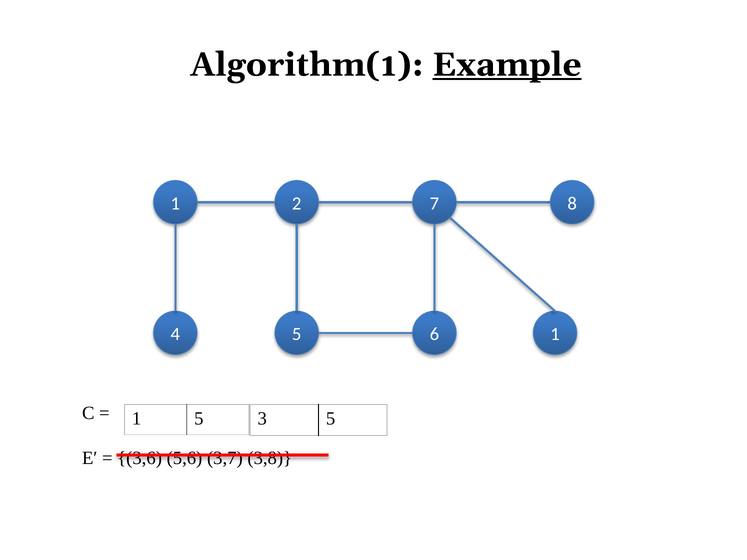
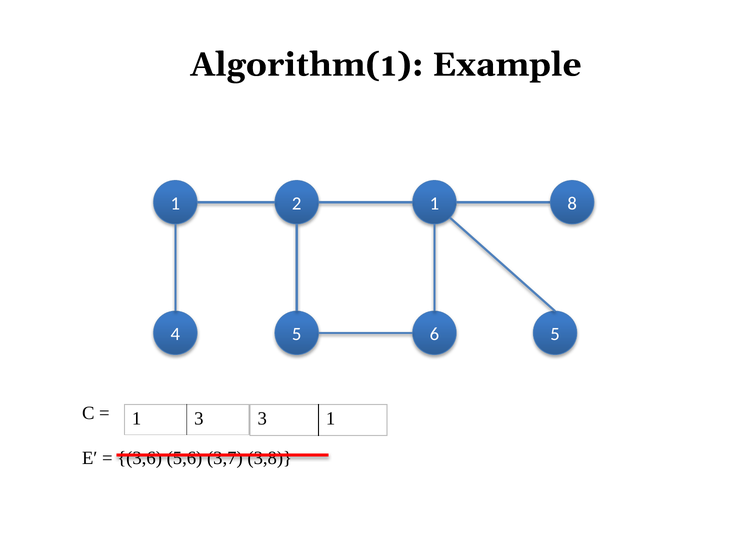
Example underline: present -> none
2 7: 7 -> 1
5 1: 1 -> 5
1 5: 5 -> 3
3 5: 5 -> 1
